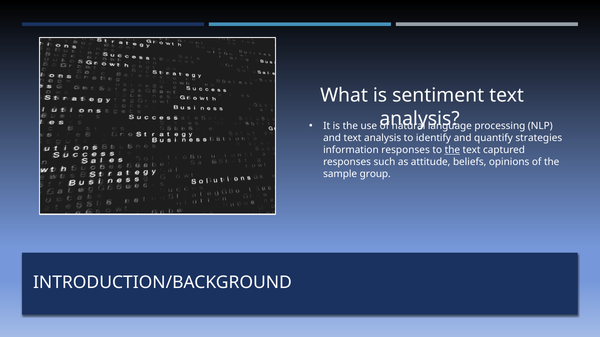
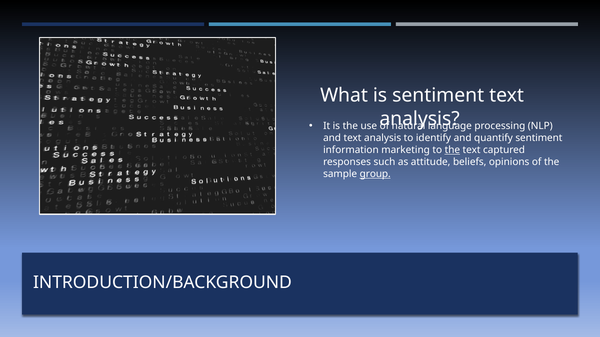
quantify strategies: strategies -> sentiment
information responses: responses -> marketing
group underline: none -> present
